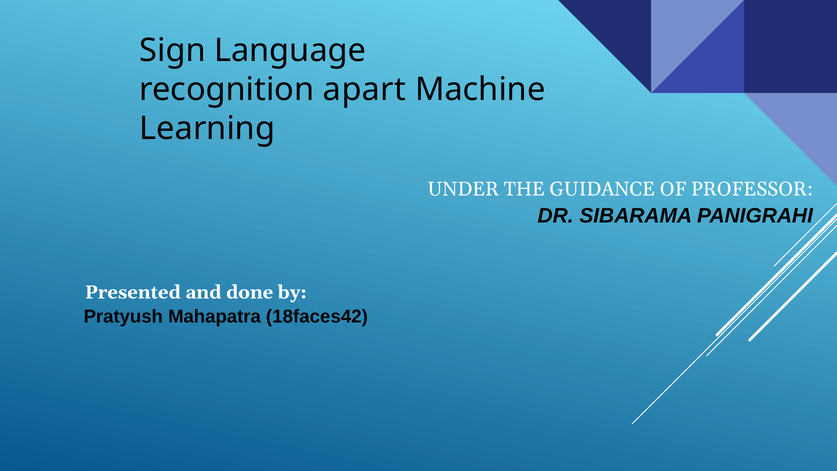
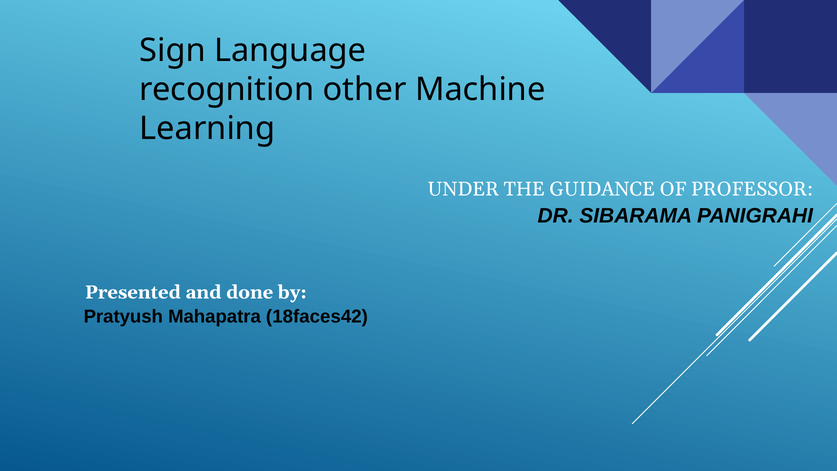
apart: apart -> other
